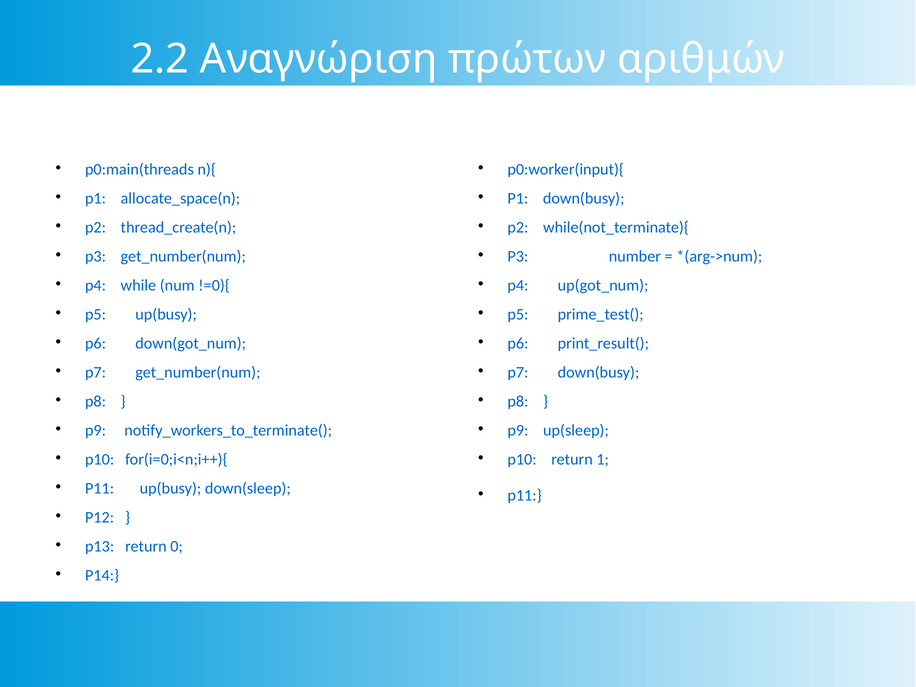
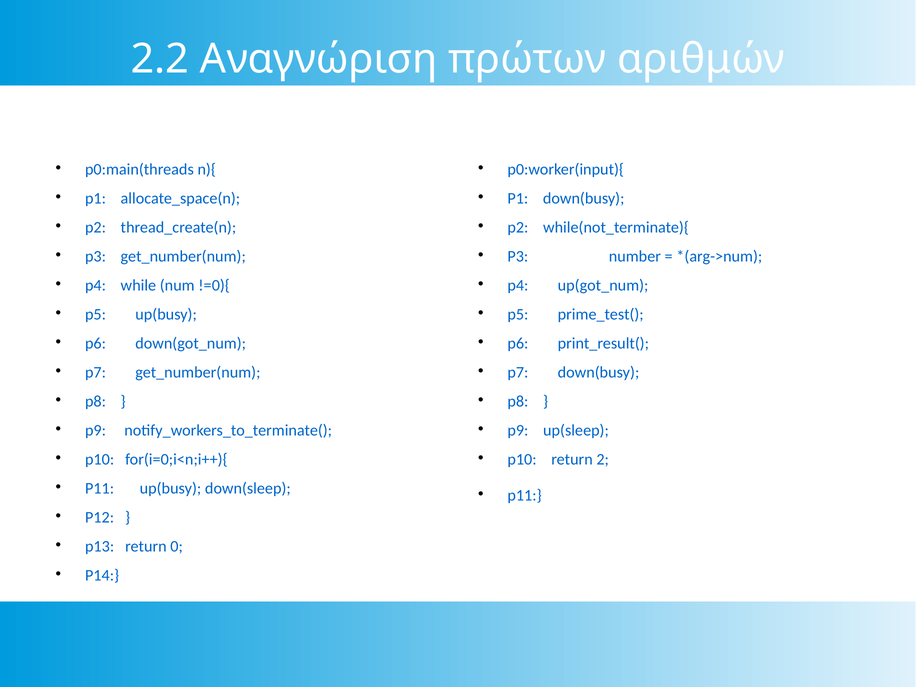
1: 1 -> 2
